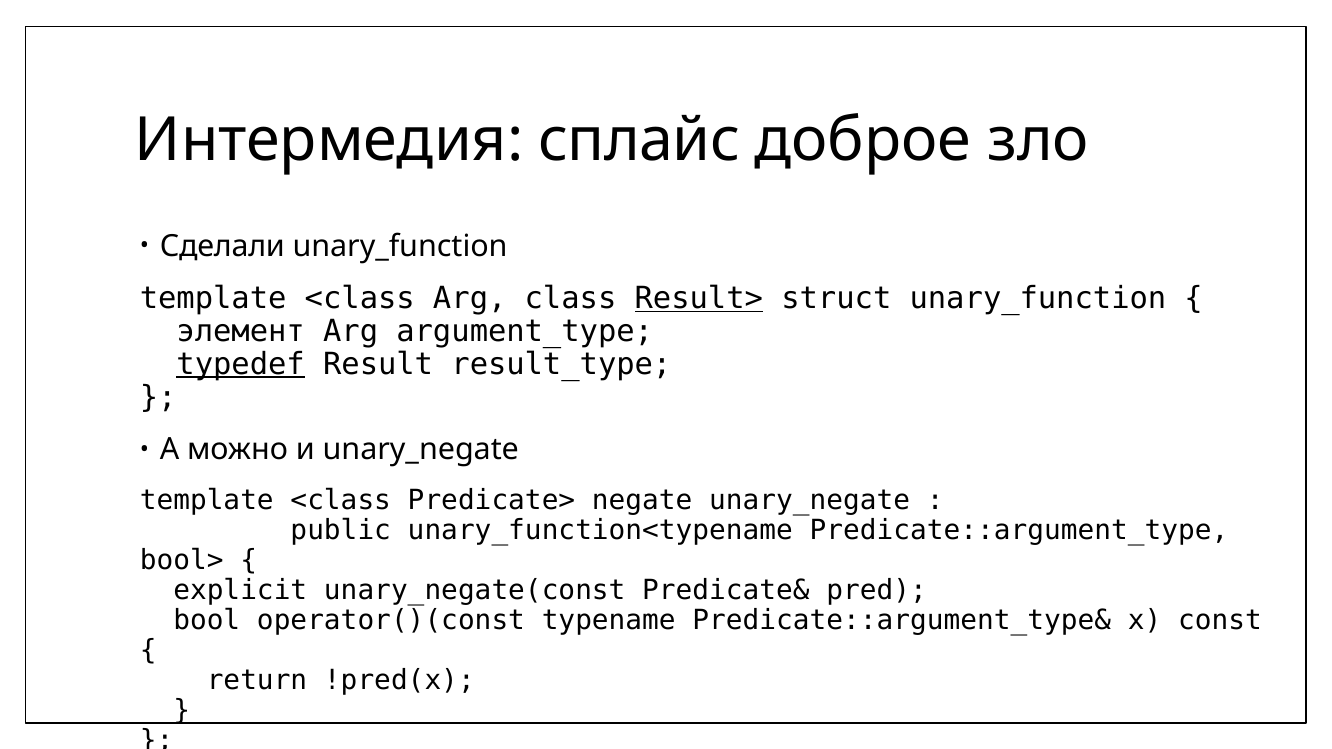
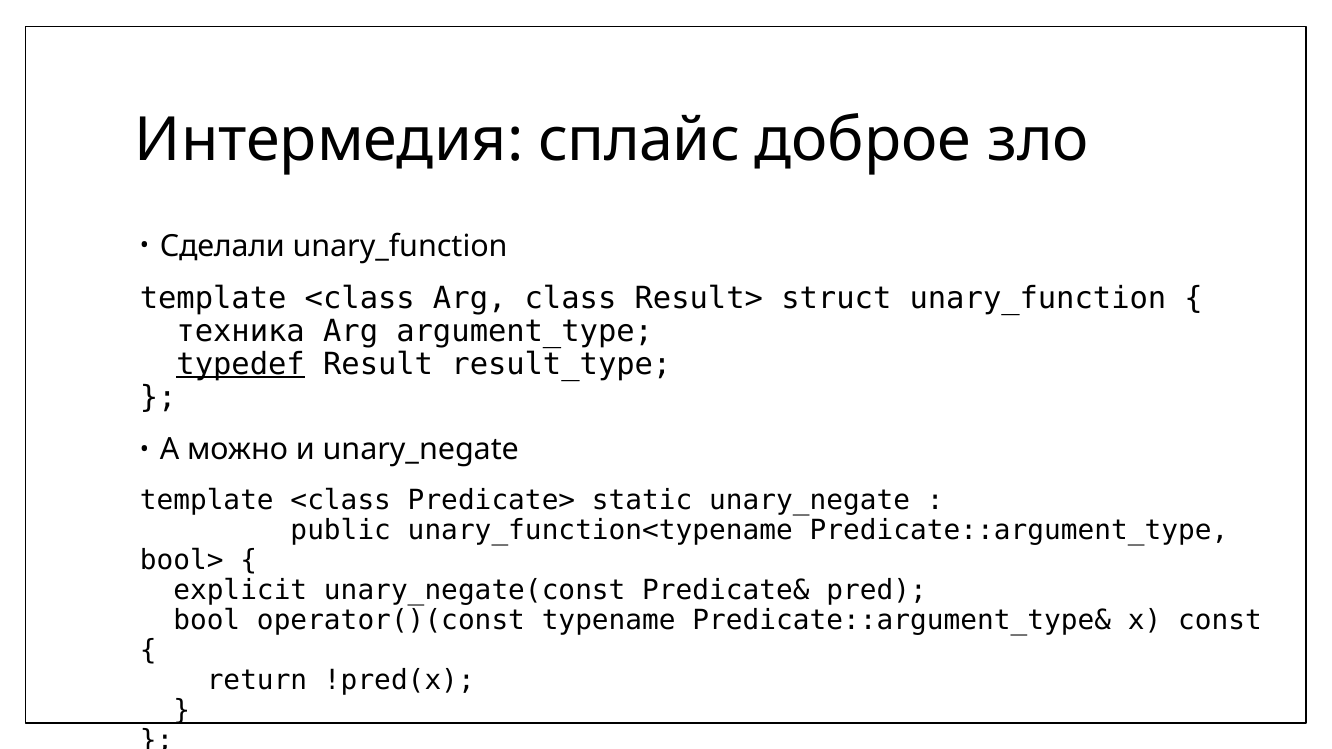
Result> underline: present -> none
элемент: элемент -> техника
negate: negate -> static
